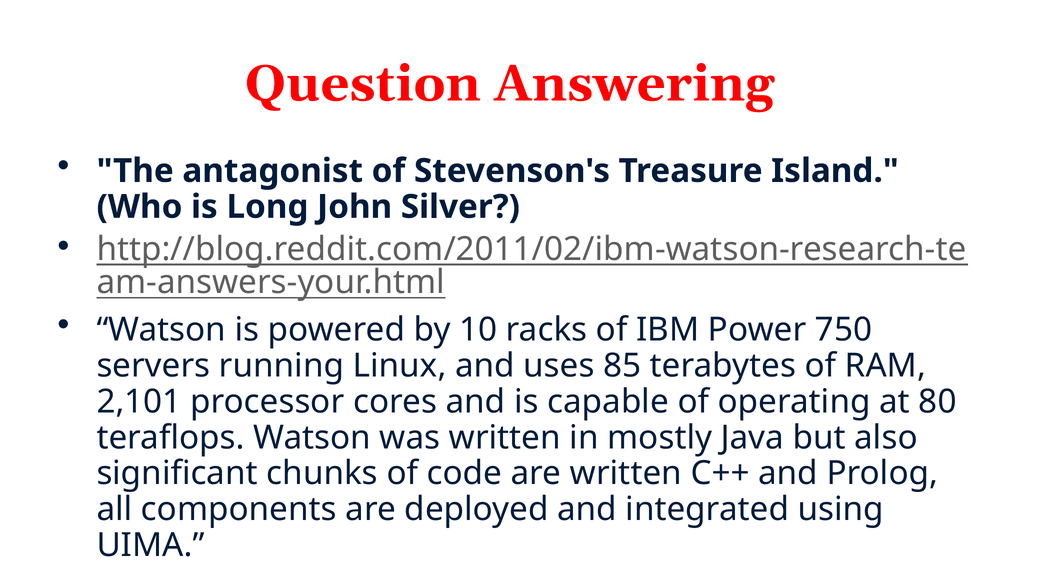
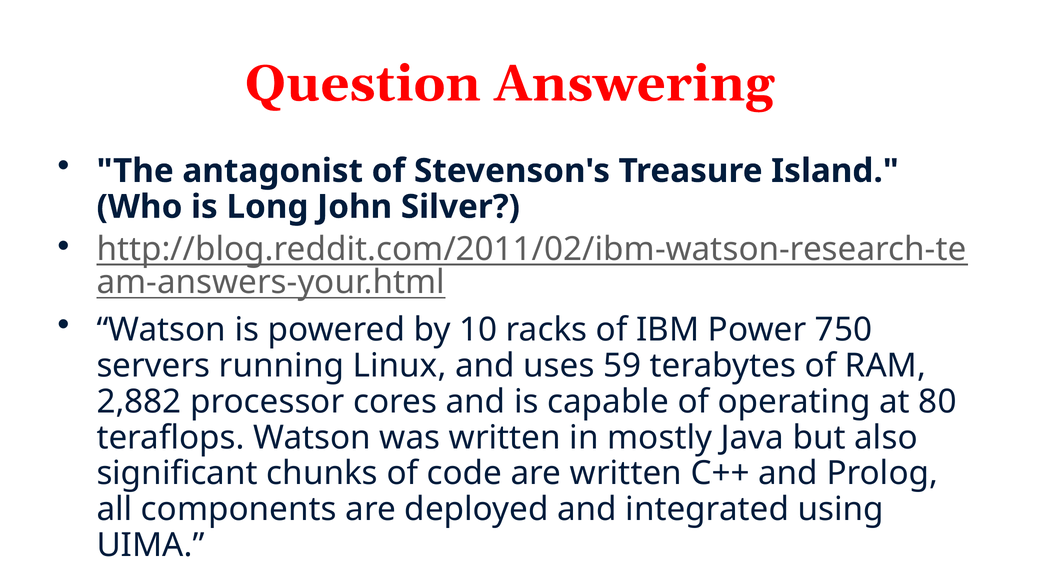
85: 85 -> 59
2,101: 2,101 -> 2,882
